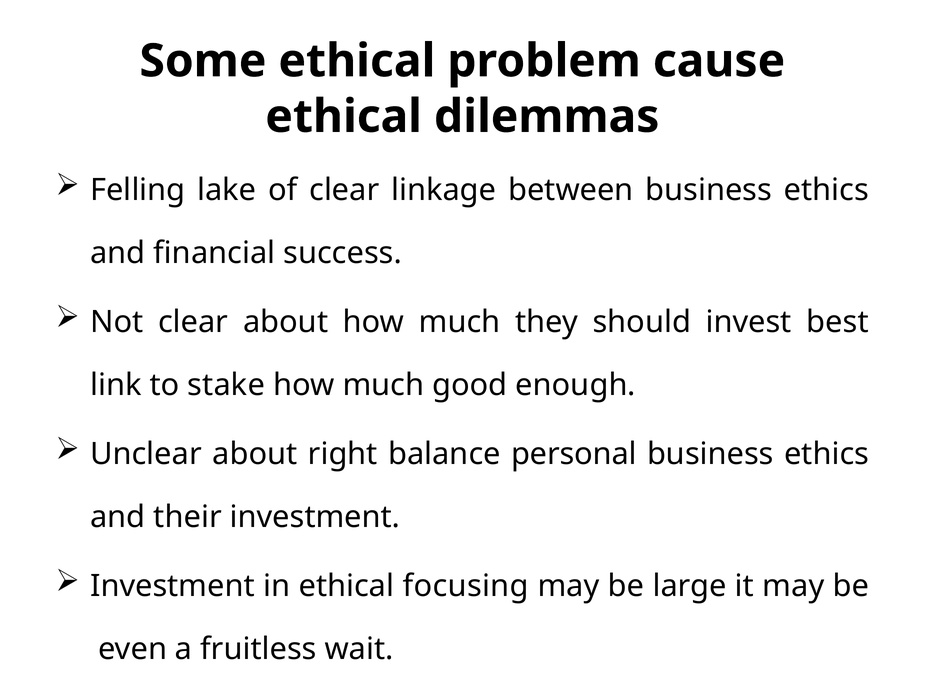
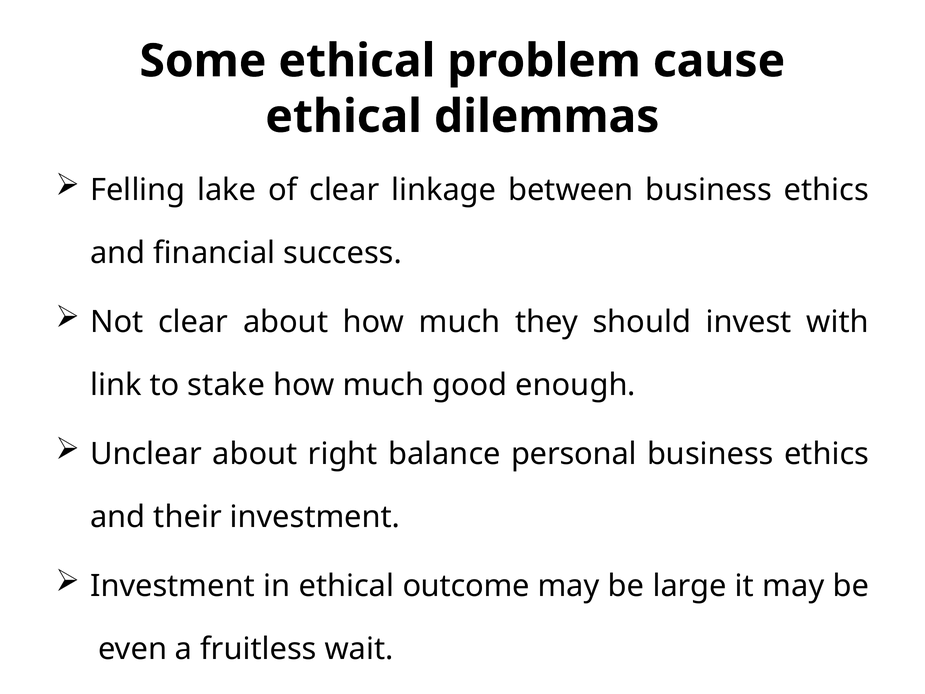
best: best -> with
focusing: focusing -> outcome
